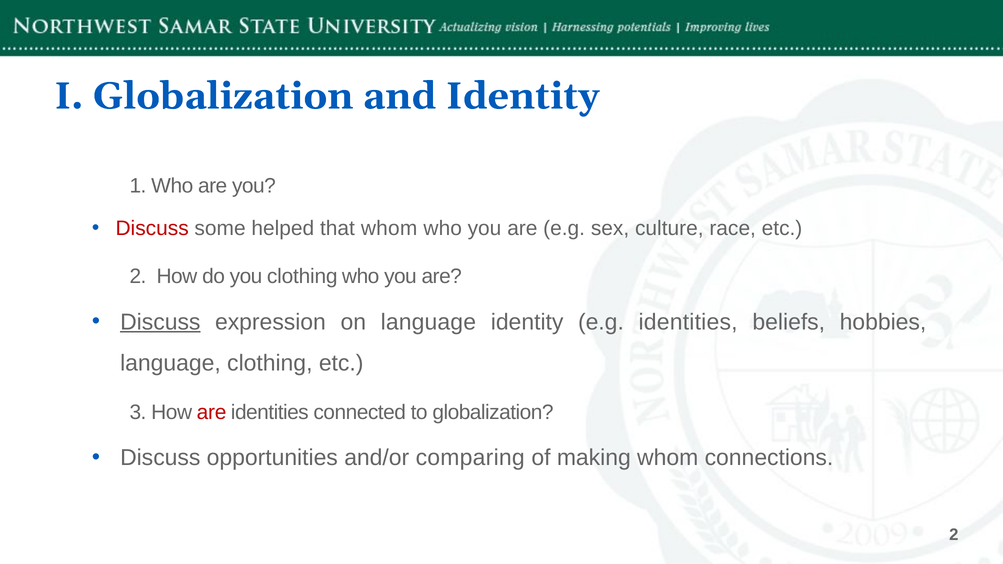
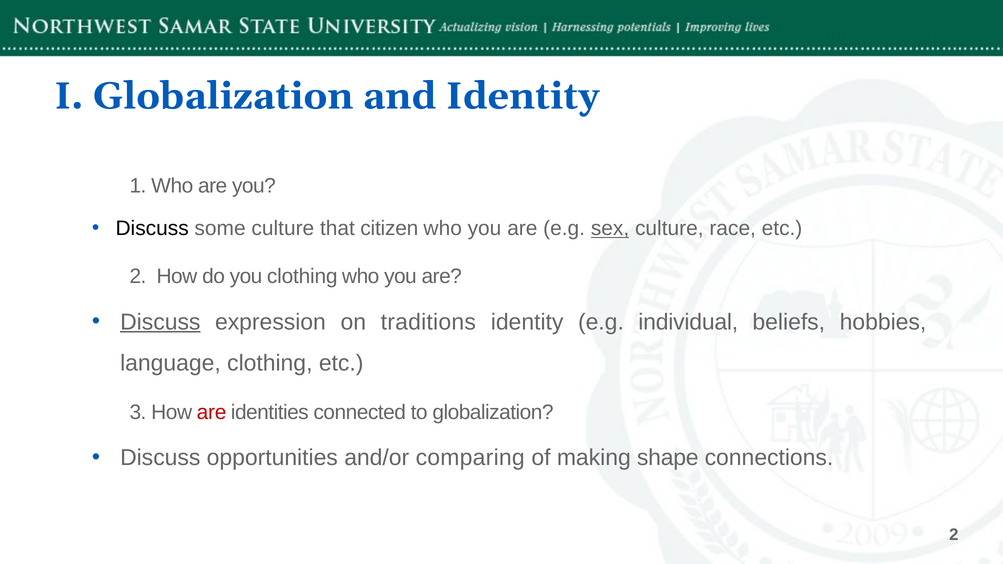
Discuss at (152, 229) colour: red -> black
some helped: helped -> culture
that whom: whom -> citizen
sex underline: none -> present
on language: language -> traditions
e.g identities: identities -> individual
making whom: whom -> shape
